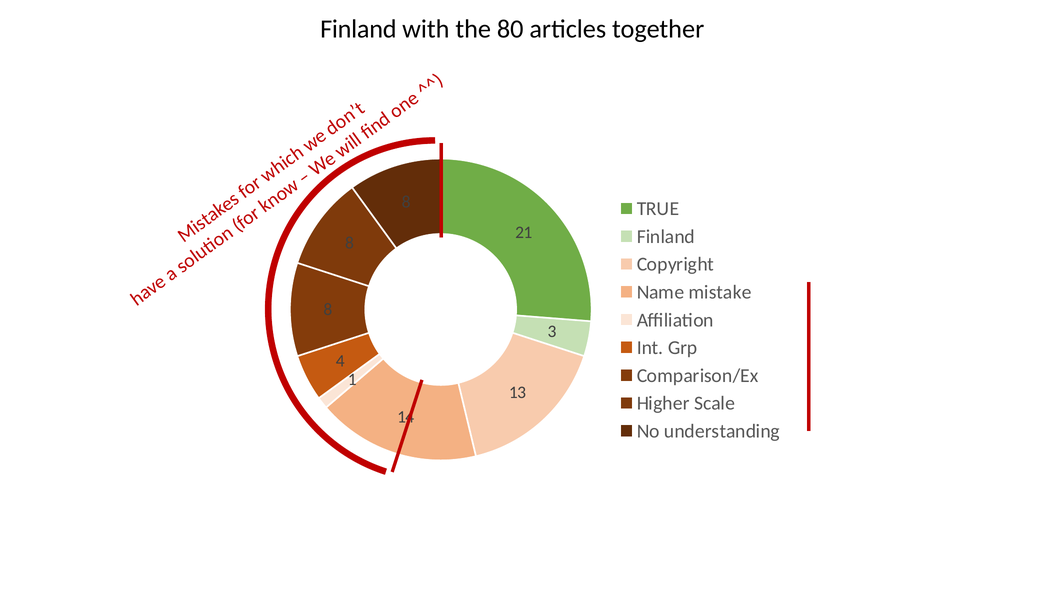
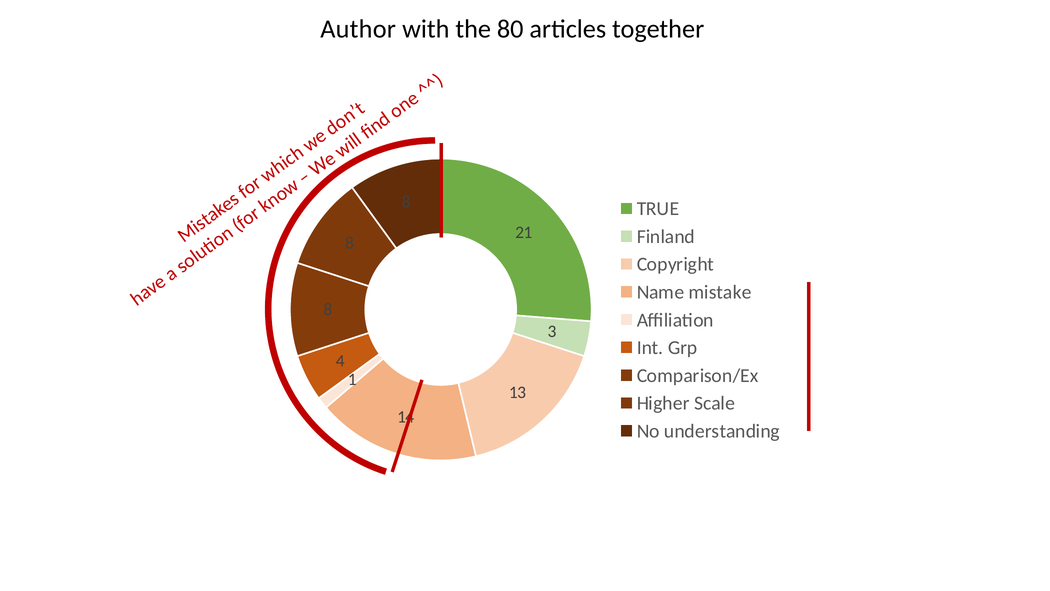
Finland at (358, 29): Finland -> Author
